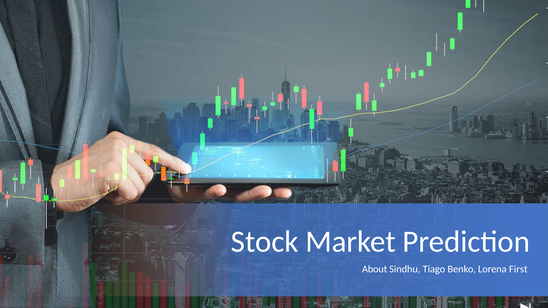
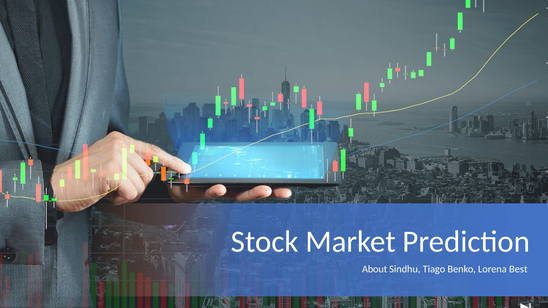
First: First -> Best
